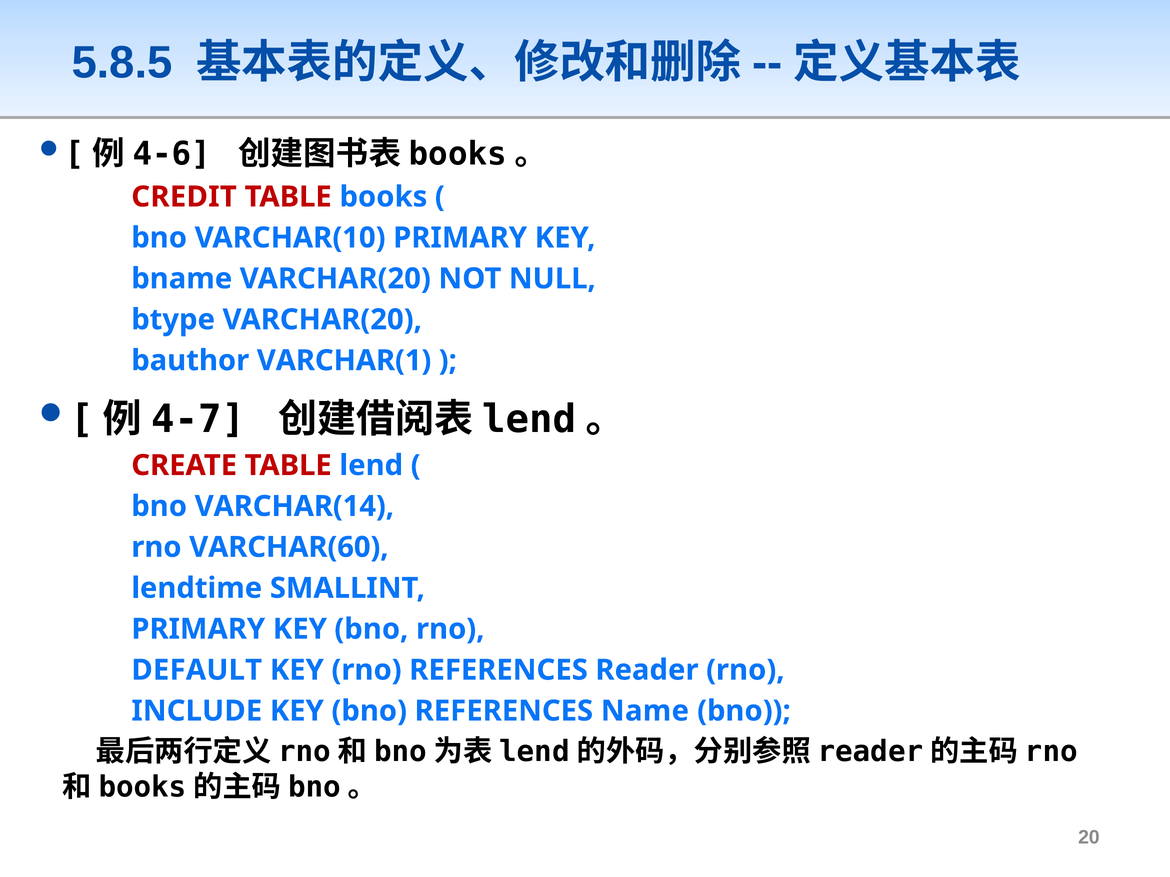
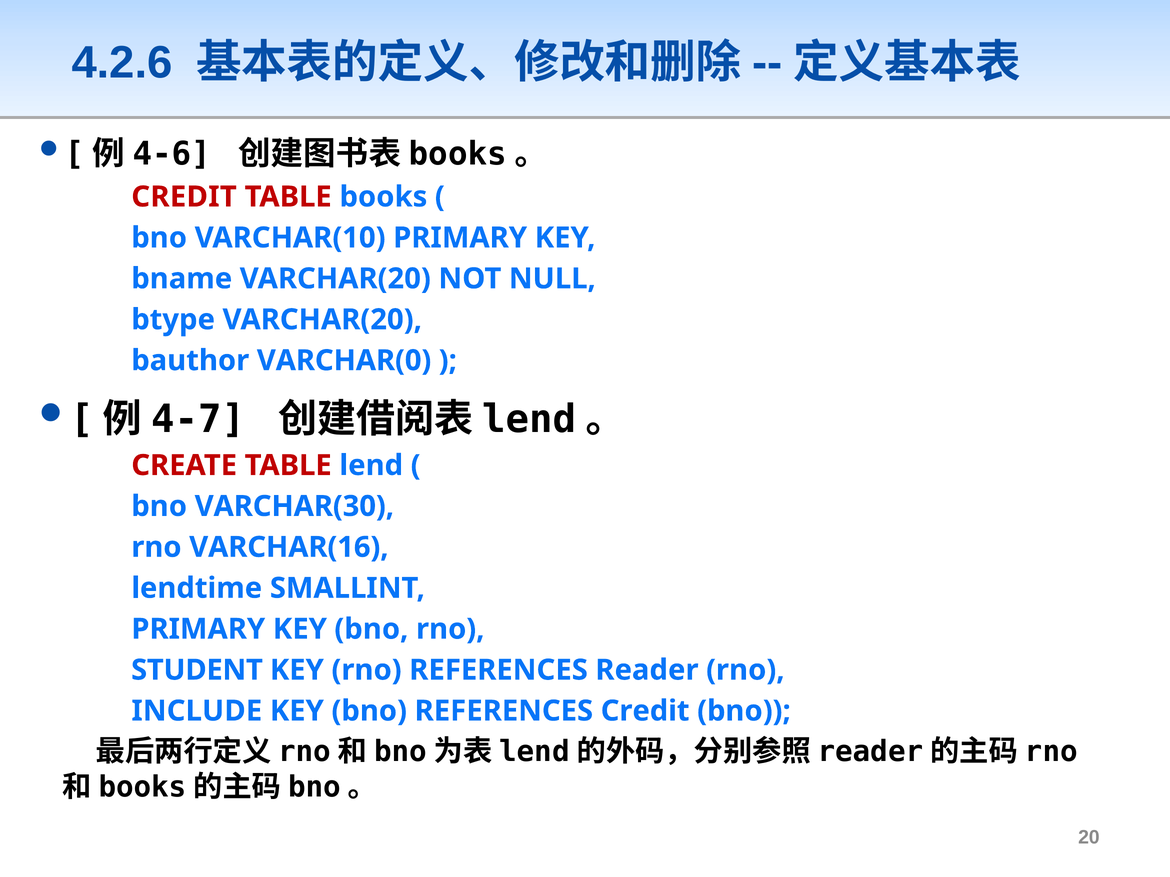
5.8.5: 5.8.5 -> 4.2.6
VARCHAR(1: VARCHAR(1 -> VARCHAR(0
VARCHAR(14: VARCHAR(14 -> VARCHAR(30
VARCHAR(60: VARCHAR(60 -> VARCHAR(16
DEFAULT: DEFAULT -> STUDENT
REFERENCES Name: Name -> Credit
